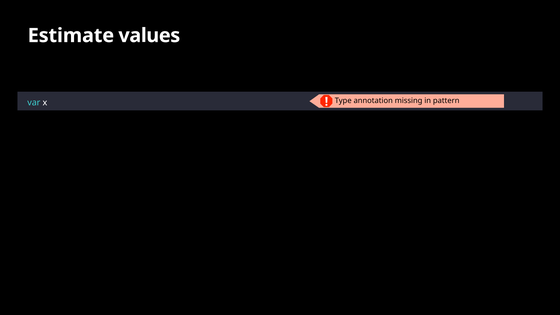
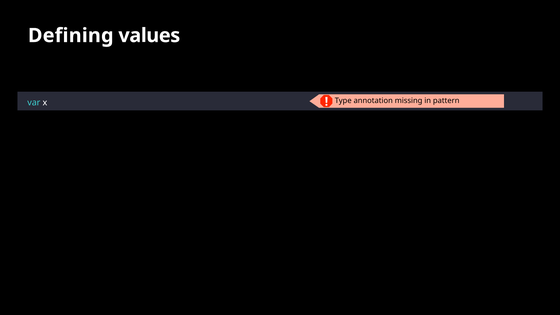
Estimate: Estimate -> Defining
